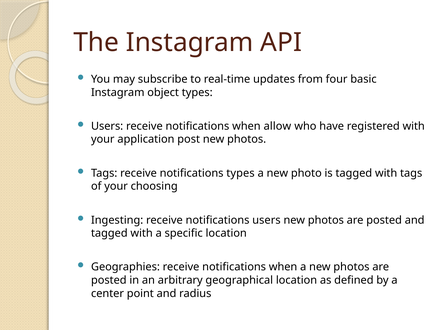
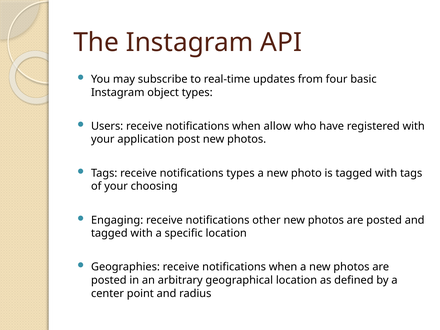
Ingesting: Ingesting -> Engaging
notifications users: users -> other
